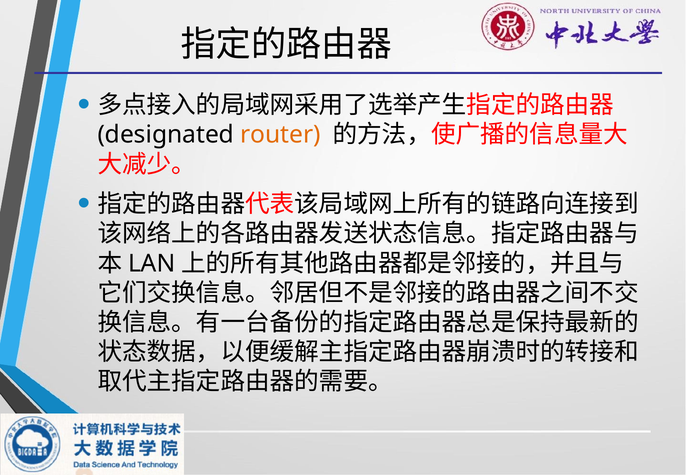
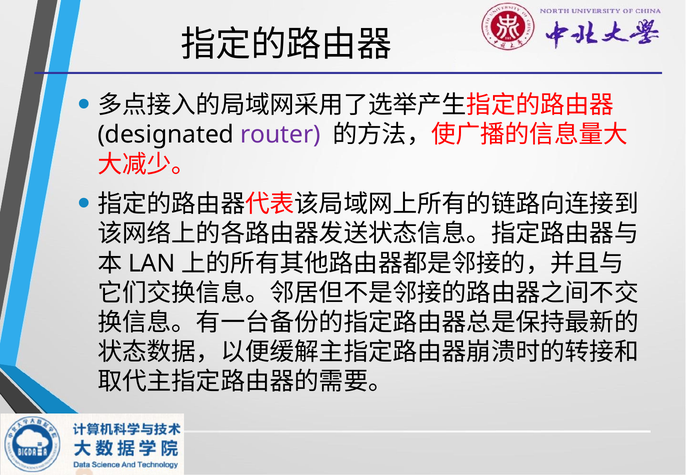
router colour: orange -> purple
